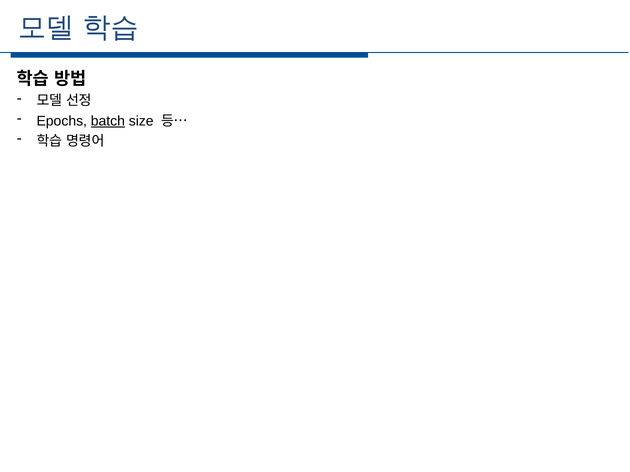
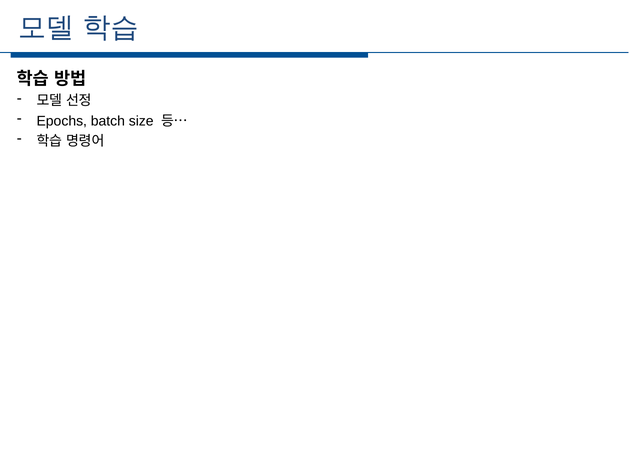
batch underline: present -> none
